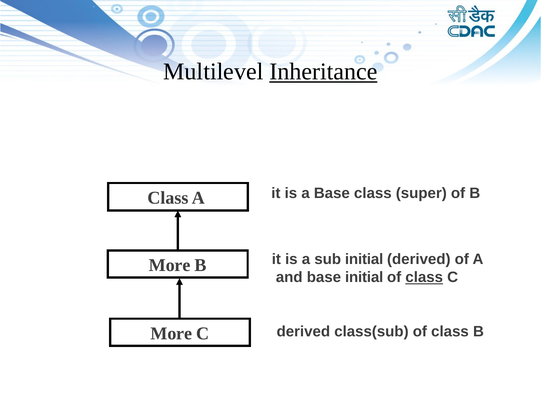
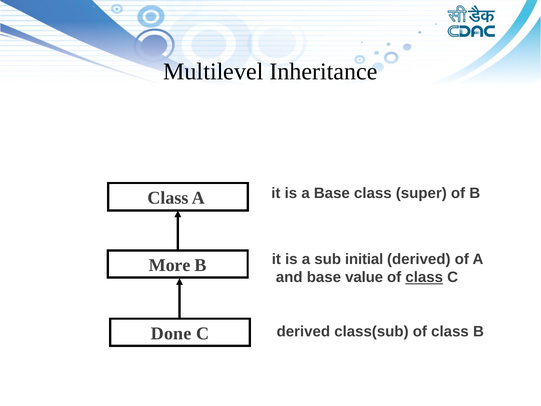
Inheritance underline: present -> none
base initial: initial -> value
More at (171, 333): More -> Done
